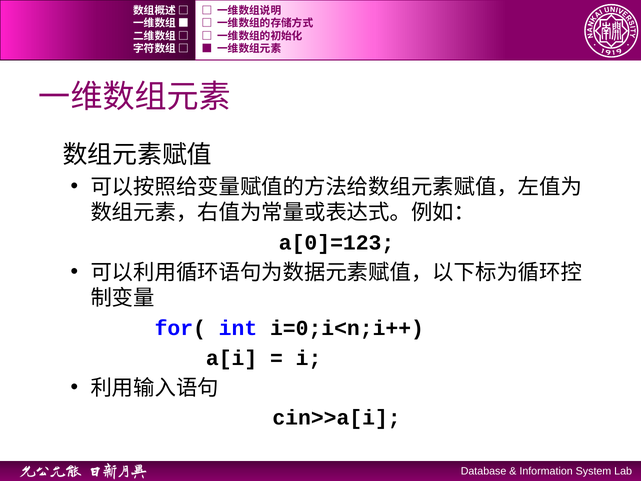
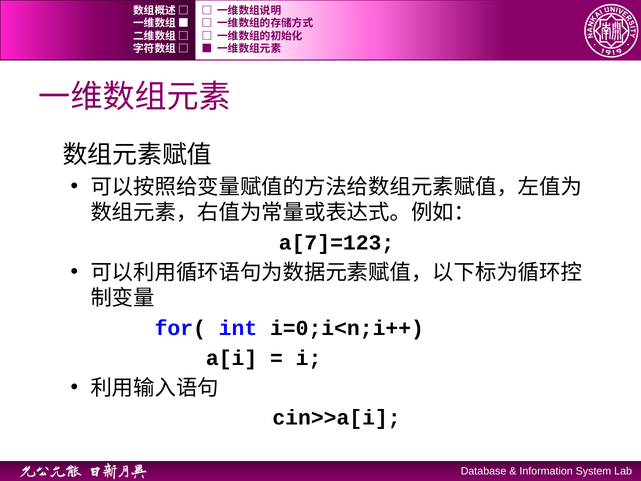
a[0]=123: a[0]=123 -> a[7]=123
